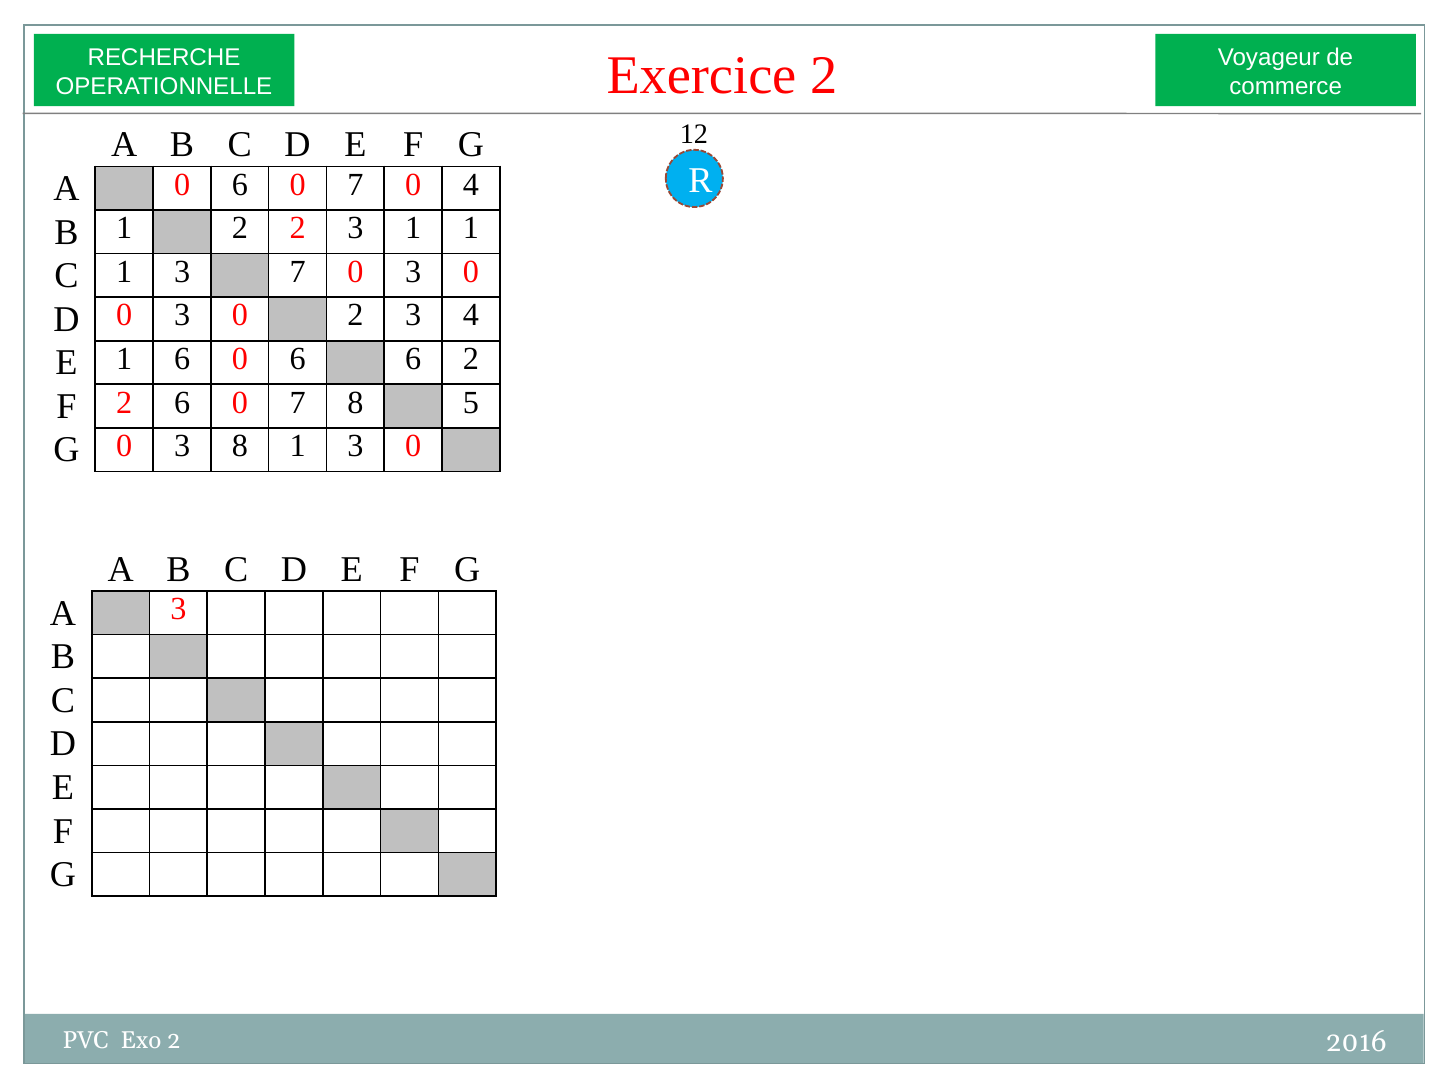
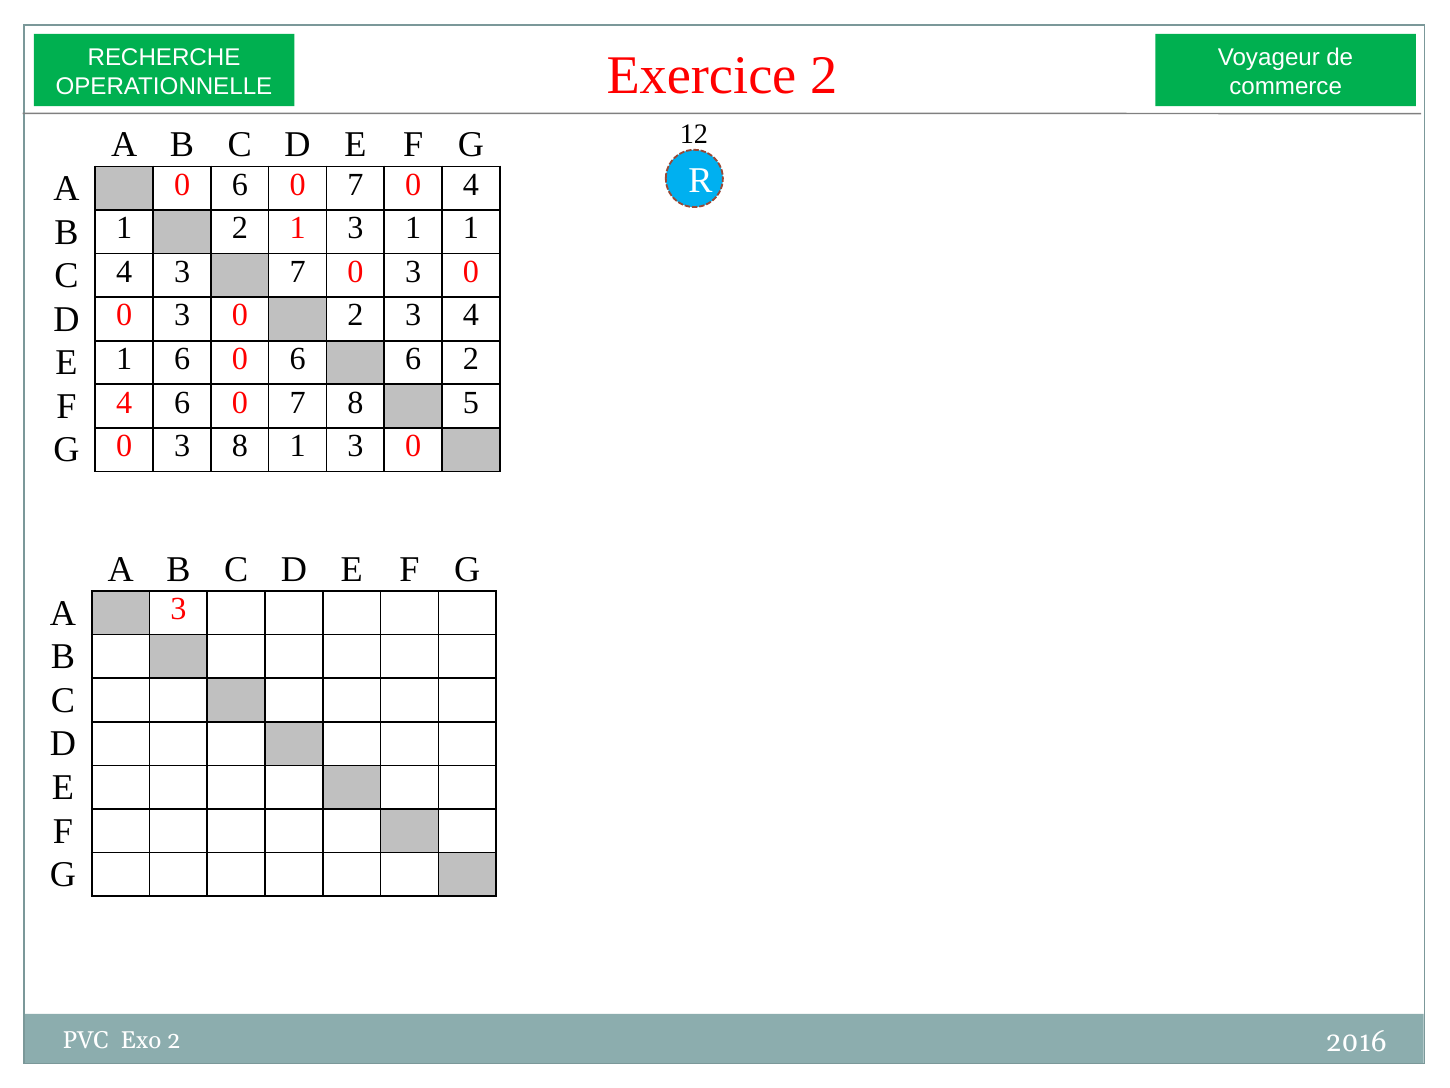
2 2: 2 -> 1
C 1: 1 -> 4
F 2: 2 -> 4
